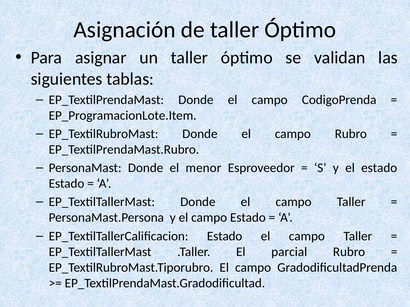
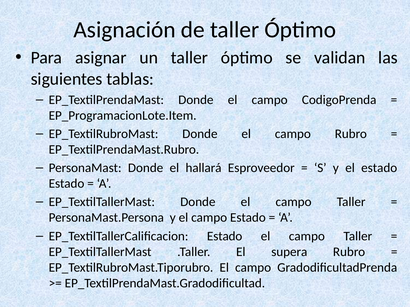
menor: menor -> hallará
parcial: parcial -> supera
